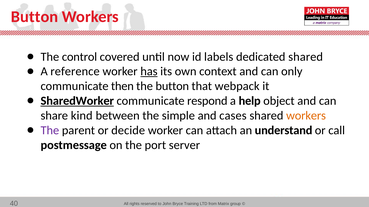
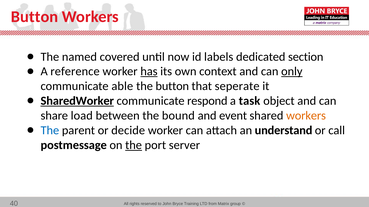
control: control -> named
dedicated shared: shared -> section
only underline: none -> present
then: then -> able
webpack: webpack -> seperate
help: help -> task
kind: kind -> load
simple: simple -> bound
cases: cases -> event
The at (50, 131) colour: purple -> blue
the at (134, 145) underline: none -> present
